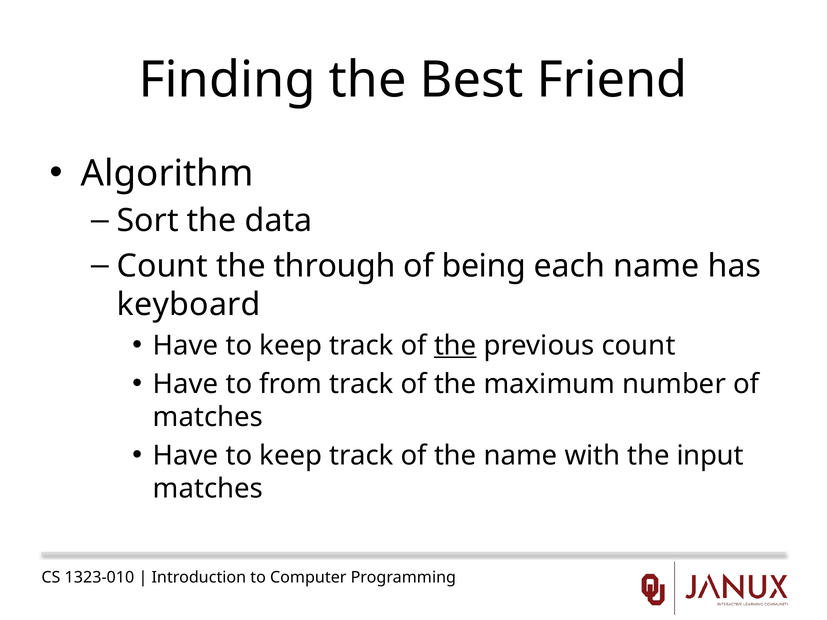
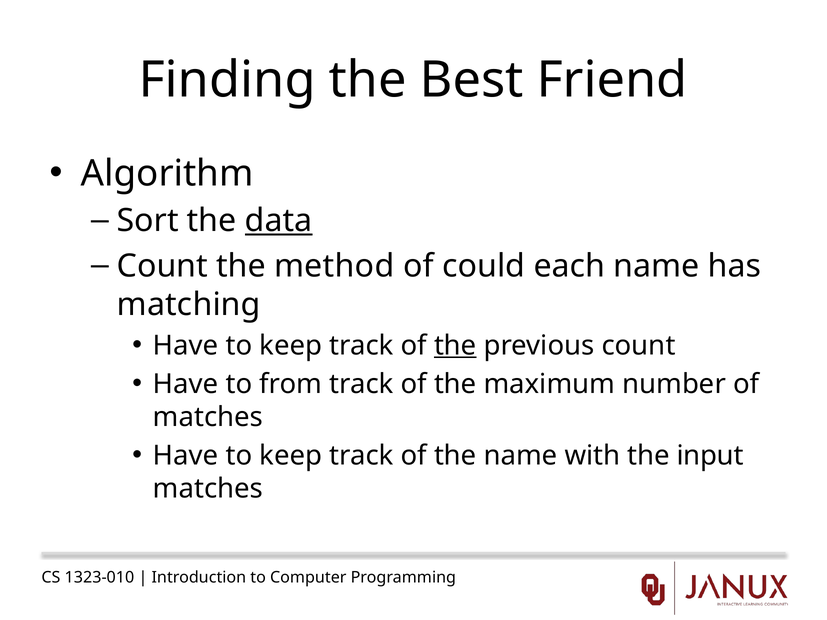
data underline: none -> present
through: through -> method
being: being -> could
keyboard: keyboard -> matching
